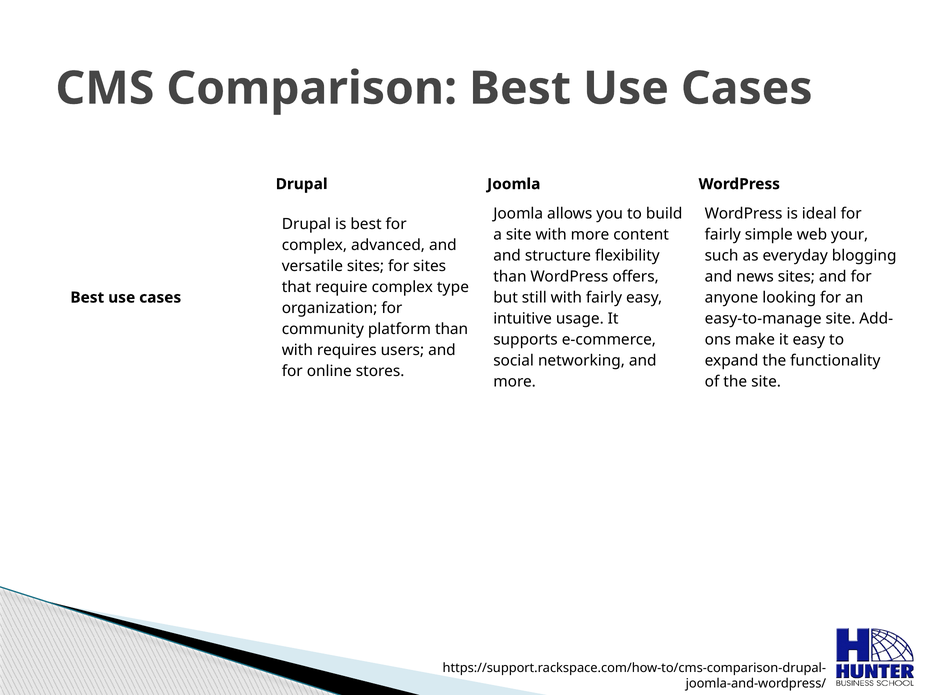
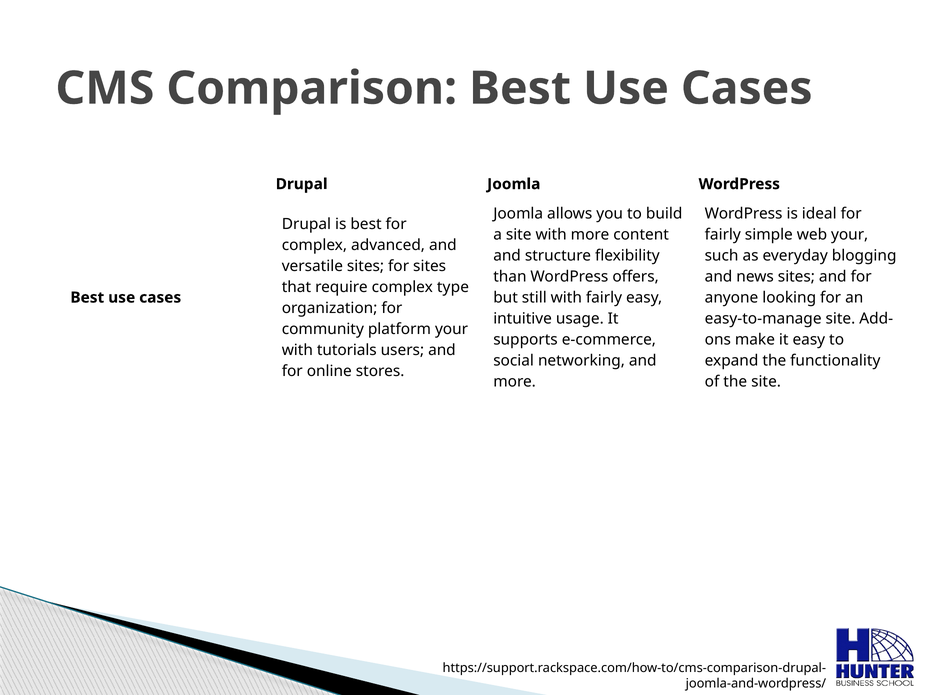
platform than: than -> your
requires: requires -> tutorials
